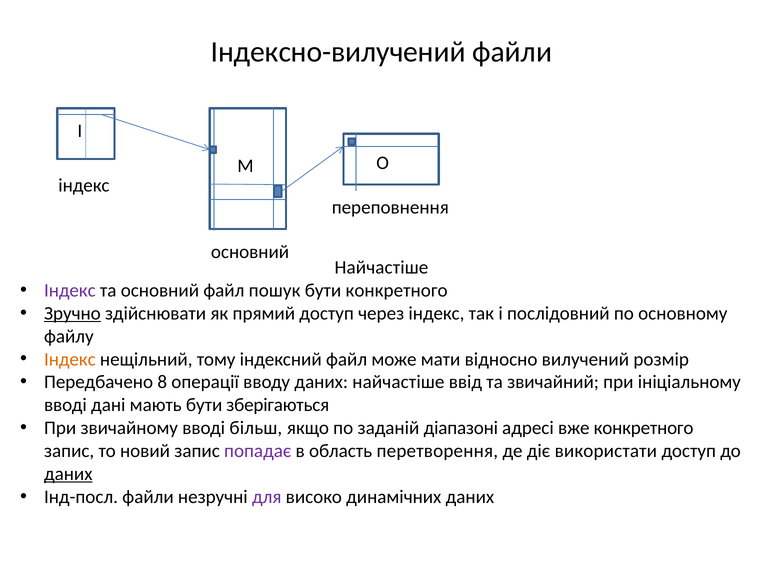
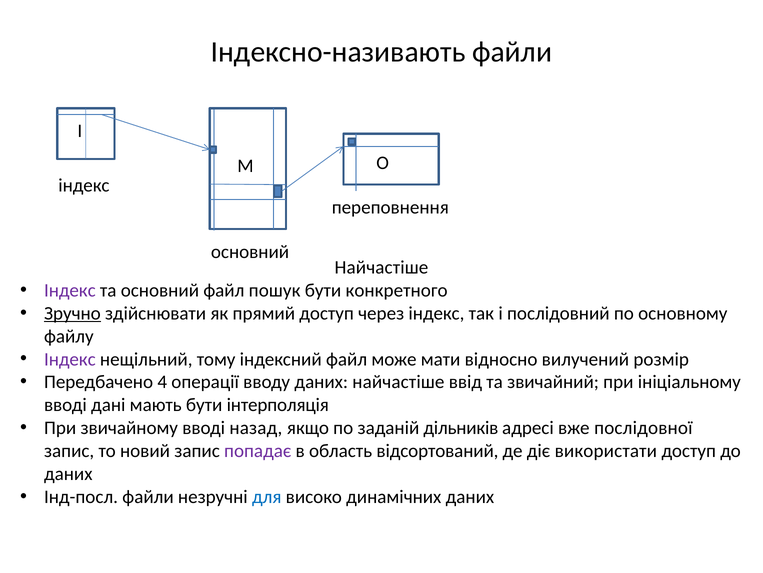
Індексно-вилучений: Індексно-вилучений -> Індексно-називають
Індекс at (70, 359) colour: orange -> purple
8: 8 -> 4
зберігаються: зберігаються -> інтерполяція
більш: більш -> назад
діапазоні: діапазоні -> дільників
вже конкретного: конкретного -> послідовної
перетворення: перетворення -> відсортований
даних at (68, 473) underline: present -> none
для colour: purple -> blue
